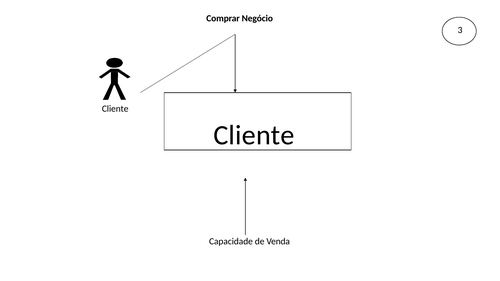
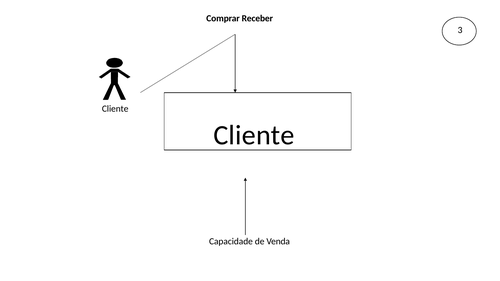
Negócio: Negócio -> Receber
